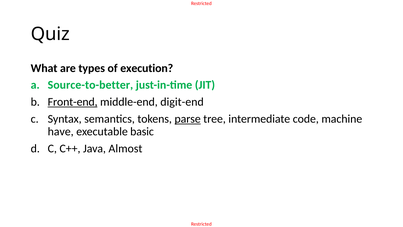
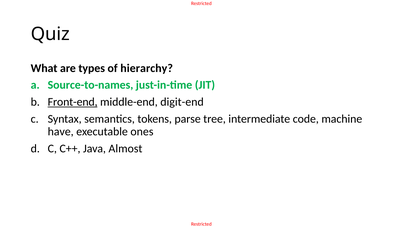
execution: execution -> hierarchy
Source-to-better: Source-to-better -> Source-to-names
parse underline: present -> none
basic: basic -> ones
